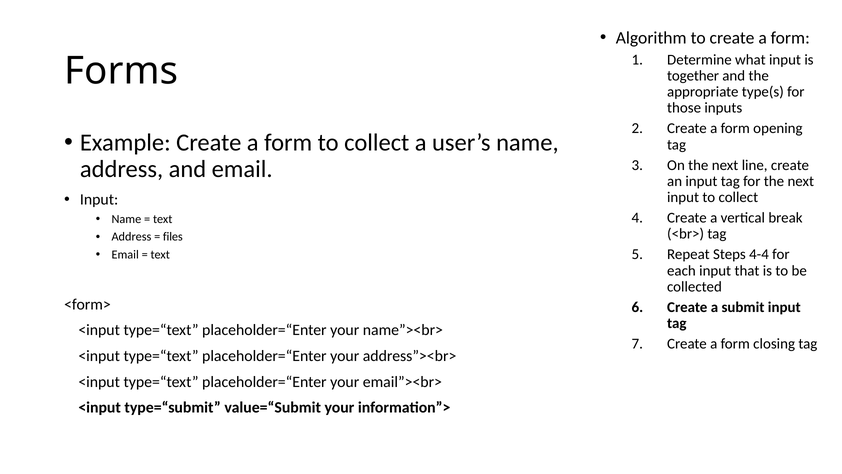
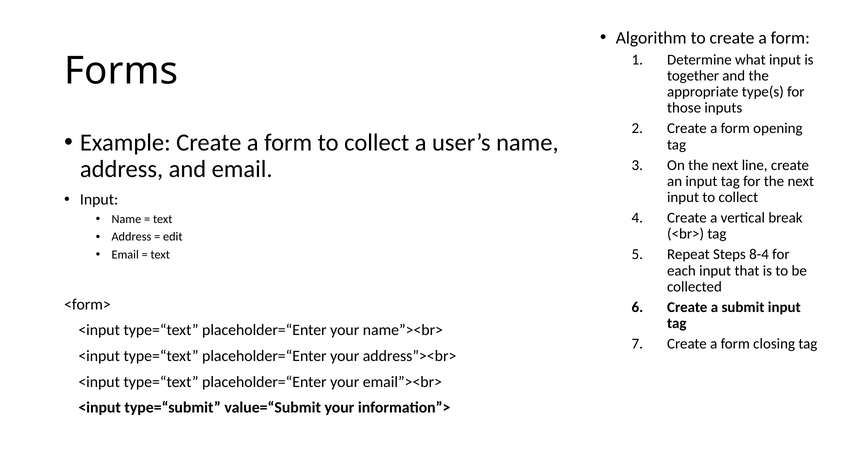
files: files -> edit
4-4: 4-4 -> 8-4
